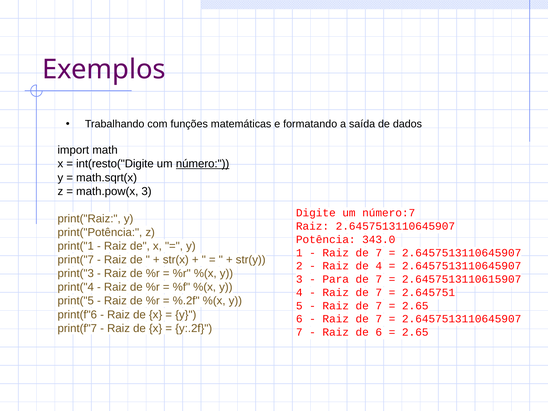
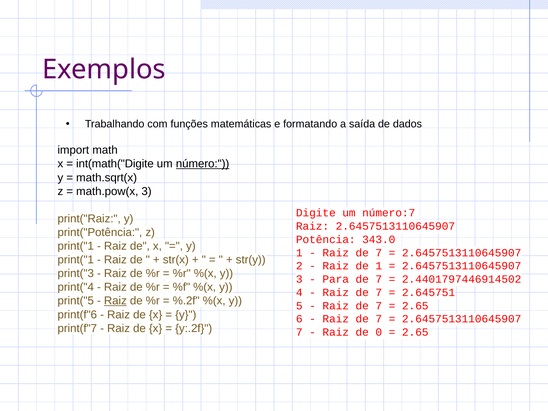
int(resto("Digite: int(resto("Digite -> int(math("Digite
print("7 at (76, 260): print("7 -> print("1
de 4: 4 -> 1
2.6457513110615907: 2.6457513110615907 -> 2.4401797446914502
Raiz at (115, 301) underline: none -> present
de 6: 6 -> 0
